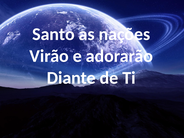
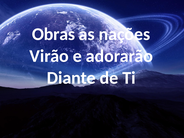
Santo: Santo -> Obras
